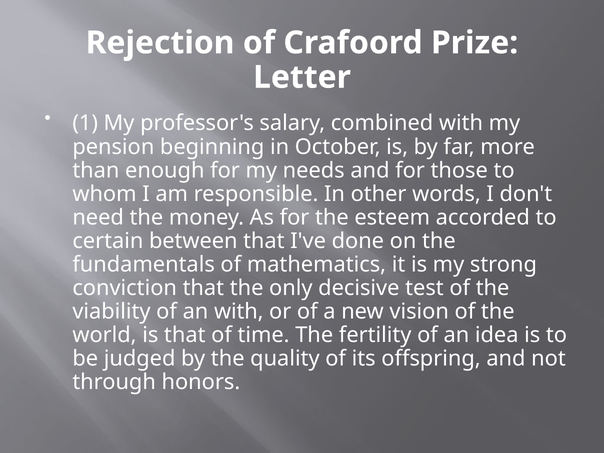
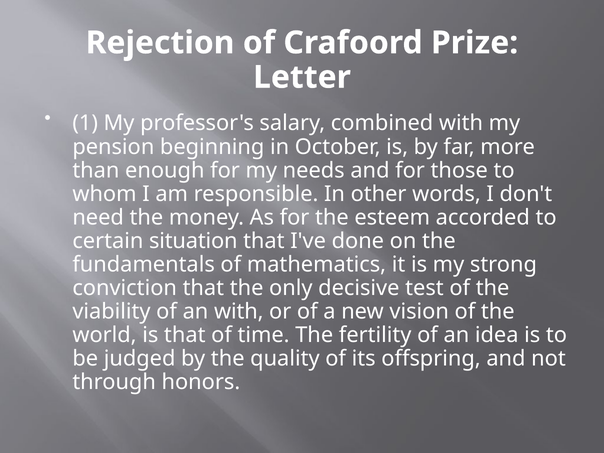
between: between -> situation
